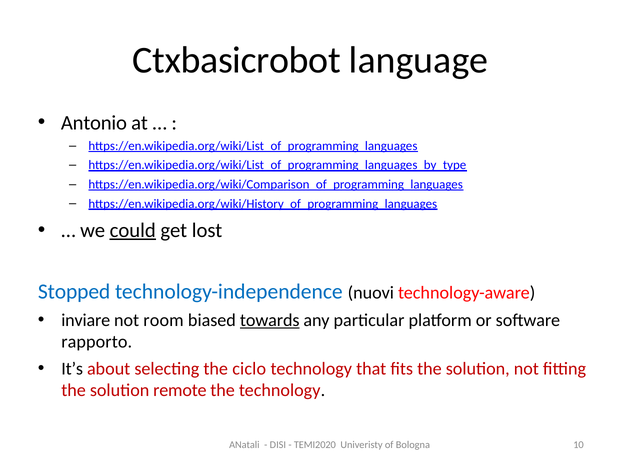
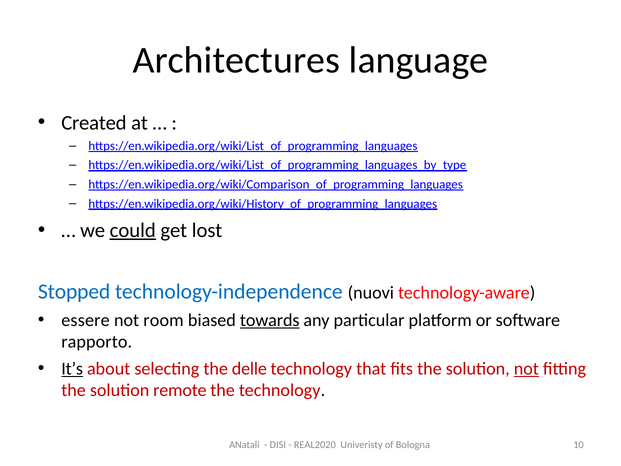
Ctxbasicrobot: Ctxbasicrobot -> Architectures
Antonio: Antonio -> Created
inviare: inviare -> essere
It’s underline: none -> present
ciclo: ciclo -> delle
not at (526, 368) underline: none -> present
TEMI2020: TEMI2020 -> REAL2020
